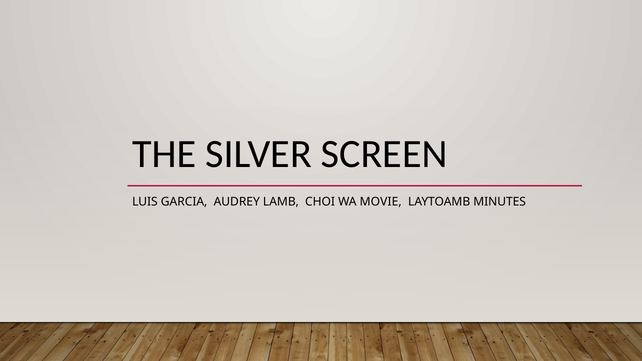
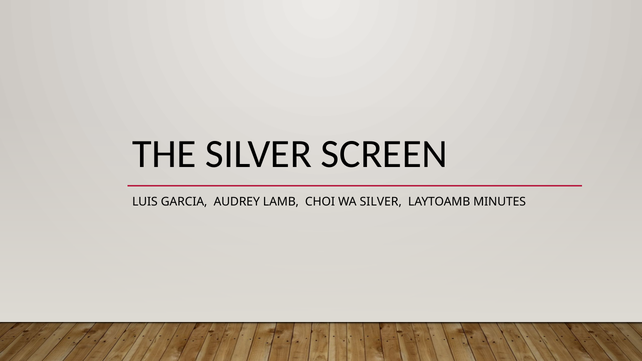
WA MOVIE: MOVIE -> SILVER
